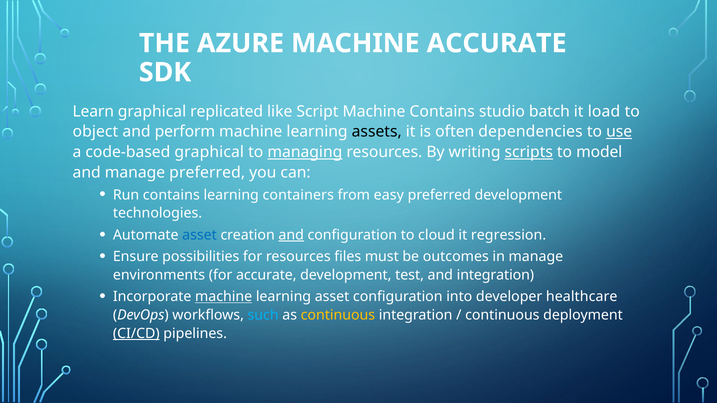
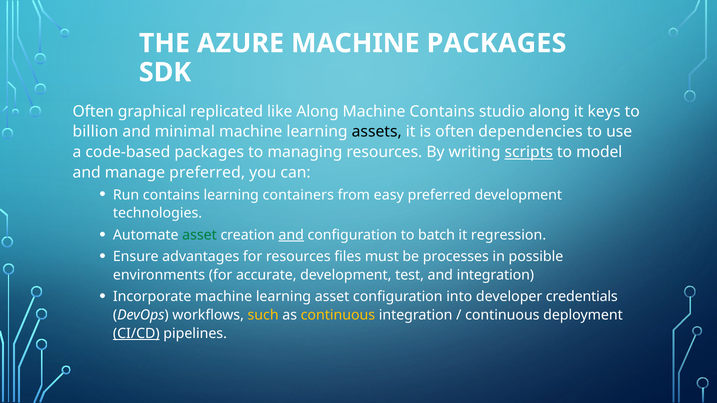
MACHINE ACCURATE: ACCURATE -> PACKAGES
Learn at (93, 112): Learn -> Often
like Script: Script -> Along
studio batch: batch -> along
load: load -> keys
object: object -> billion
perform: perform -> minimal
use underline: present -> none
code-based graphical: graphical -> packages
managing underline: present -> none
asset at (200, 235) colour: blue -> green
cloud: cloud -> batch
possibilities: possibilities -> advantages
outcomes: outcomes -> processes
in manage: manage -> possible
machine at (224, 297) underline: present -> none
healthcare: healthcare -> credentials
such colour: light blue -> yellow
